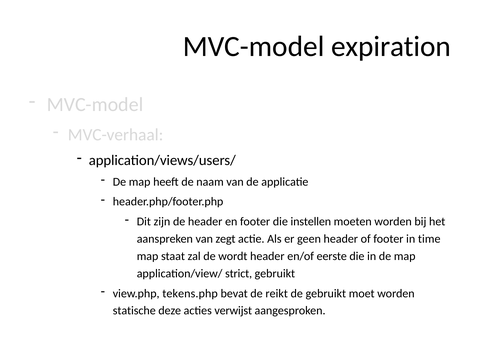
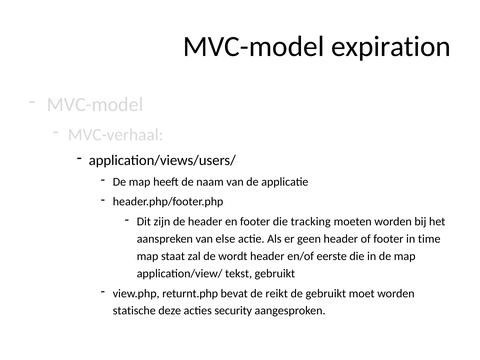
instellen: instellen -> tracking
zegt: zegt -> else
strict: strict -> tekst
tekens.php: tekens.php -> returnt.php
verwijst: verwijst -> security
